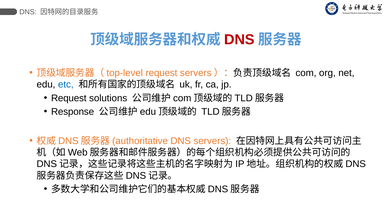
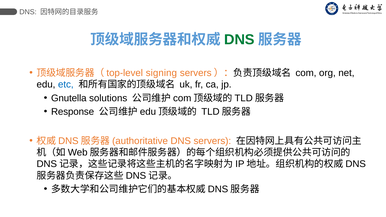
DNS at (239, 40) colour: red -> green
request at (161, 73): request -> signing
Request at (69, 98): Request -> Gnutella
